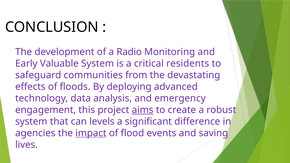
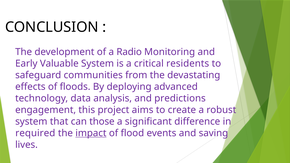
emergency: emergency -> predictions
aims underline: present -> none
levels: levels -> those
agencies: agencies -> required
